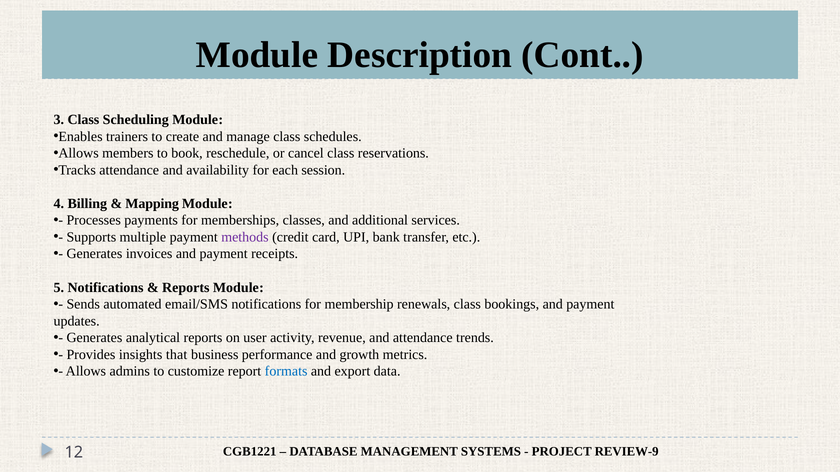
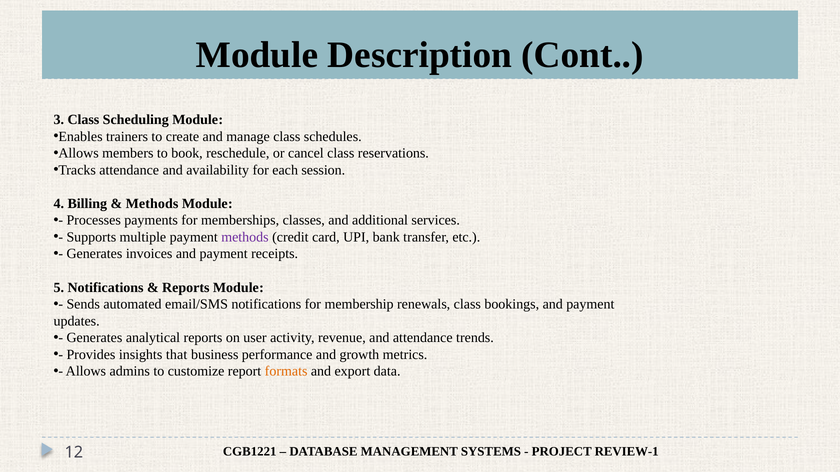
Mapping at (152, 204): Mapping -> Methods
formats colour: blue -> orange
REVIEW-9: REVIEW-9 -> REVIEW-1
